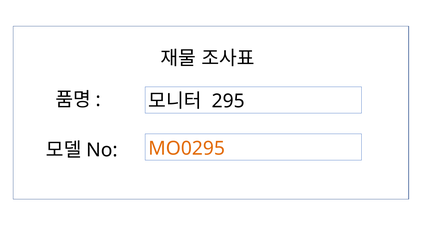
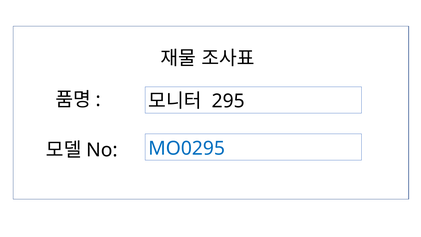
MO0295 colour: orange -> blue
